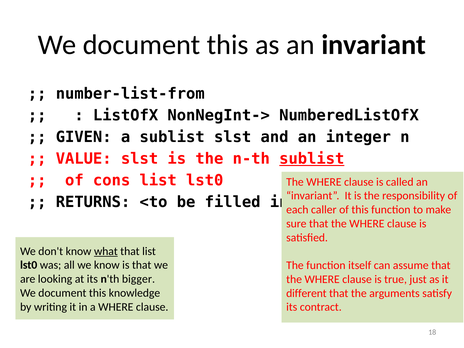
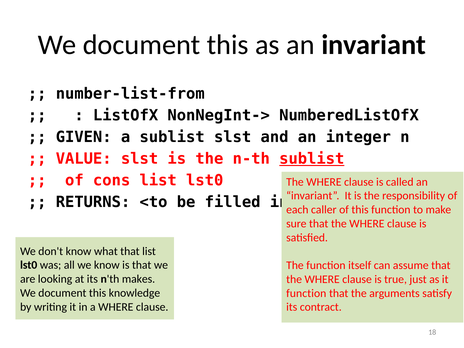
what underline: present -> none
bigger: bigger -> makes
different at (306, 293): different -> function
